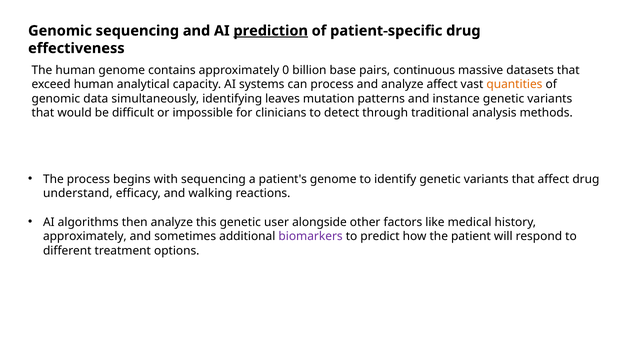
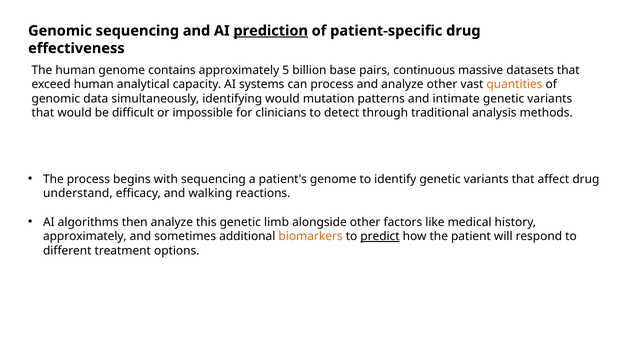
0: 0 -> 5
analyze affect: affect -> other
identifying leaves: leaves -> would
instance: instance -> intimate
user: user -> limb
biomarkers colour: purple -> orange
predict underline: none -> present
